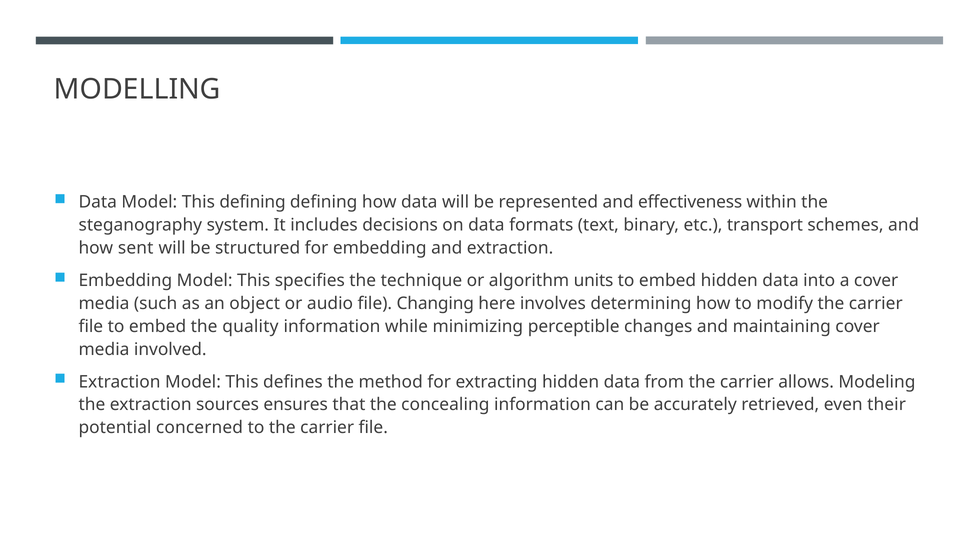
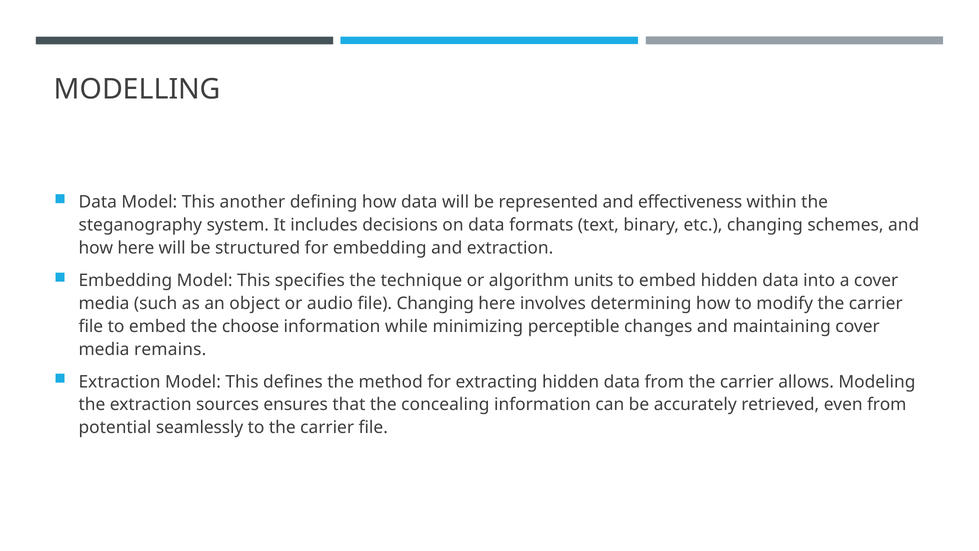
This defining: defining -> another
etc transport: transport -> changing
how sent: sent -> here
quality: quality -> choose
involved: involved -> remains
even their: their -> from
concerned: concerned -> seamlessly
